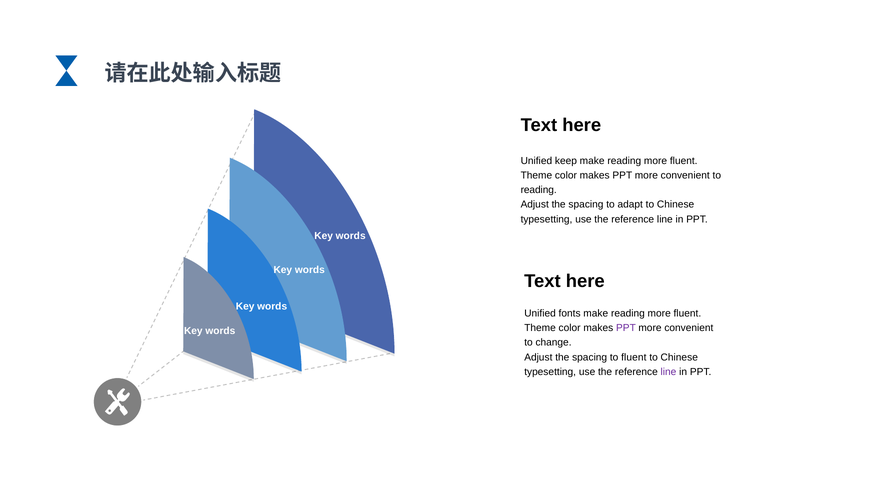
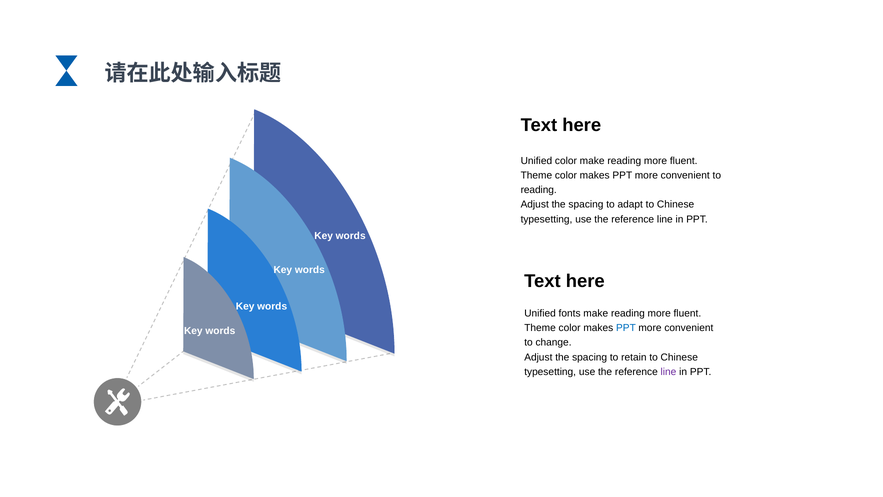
Unified keep: keep -> color
PPT at (626, 328) colour: purple -> blue
to fluent: fluent -> retain
